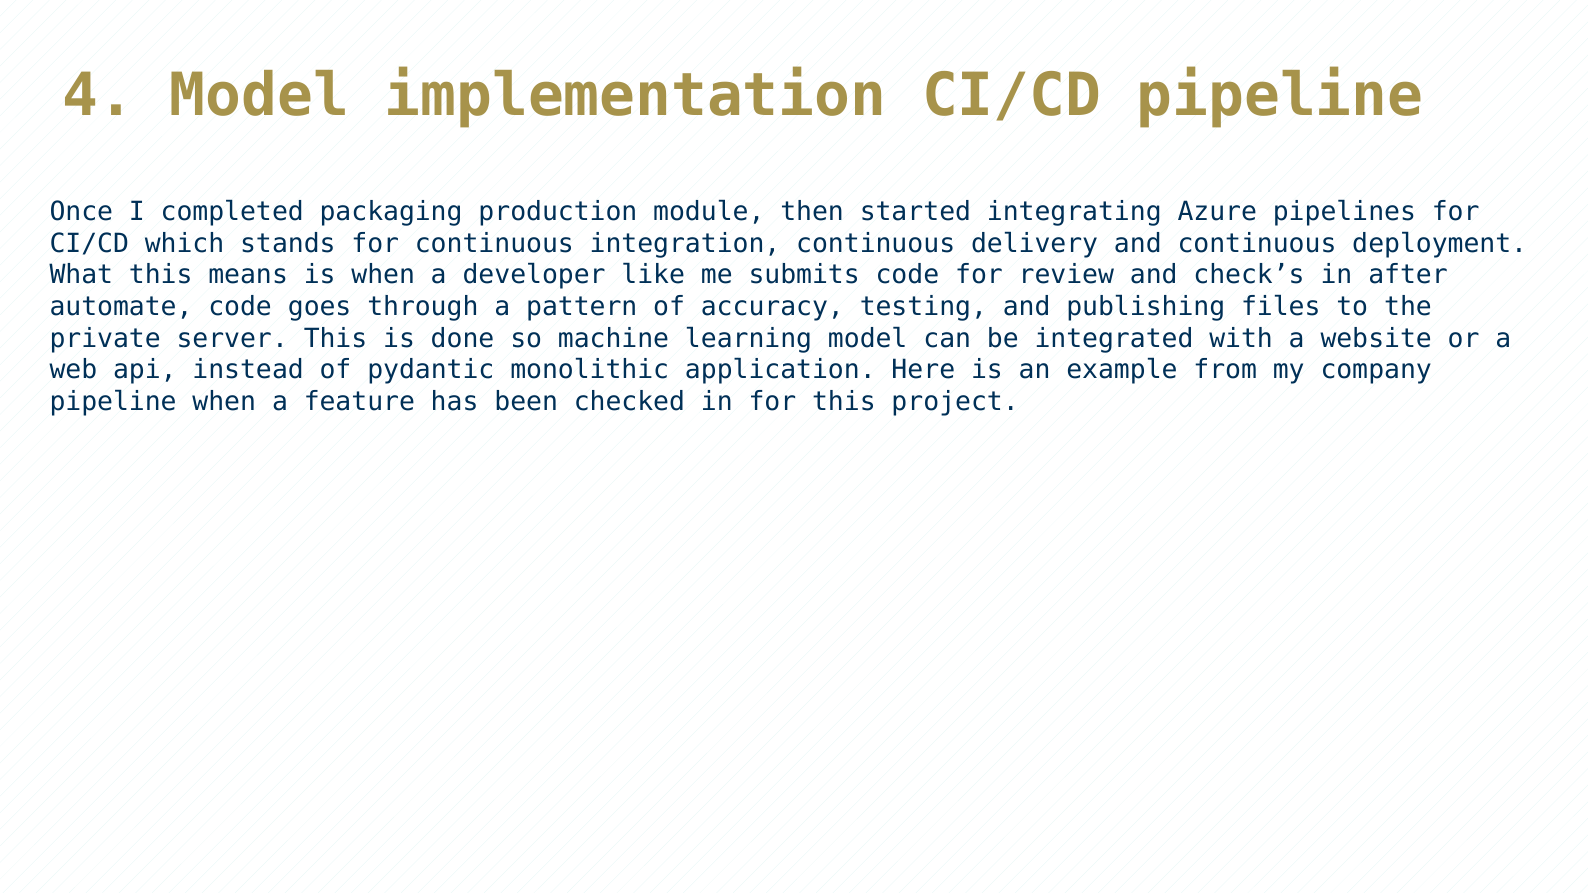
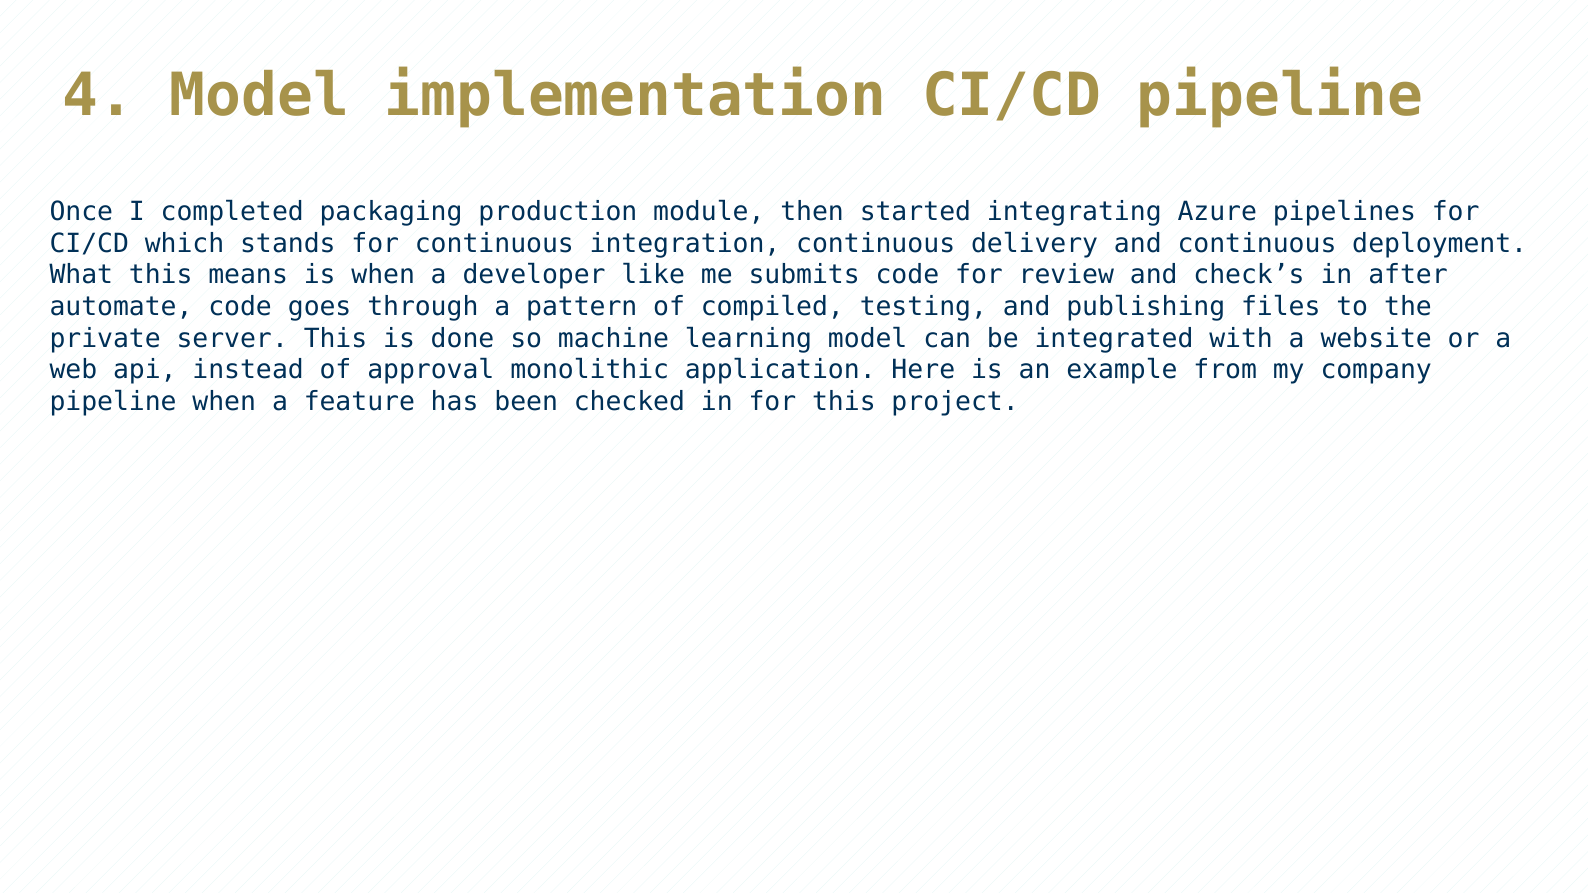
accuracy: accuracy -> compiled
pydantic: pydantic -> approval
